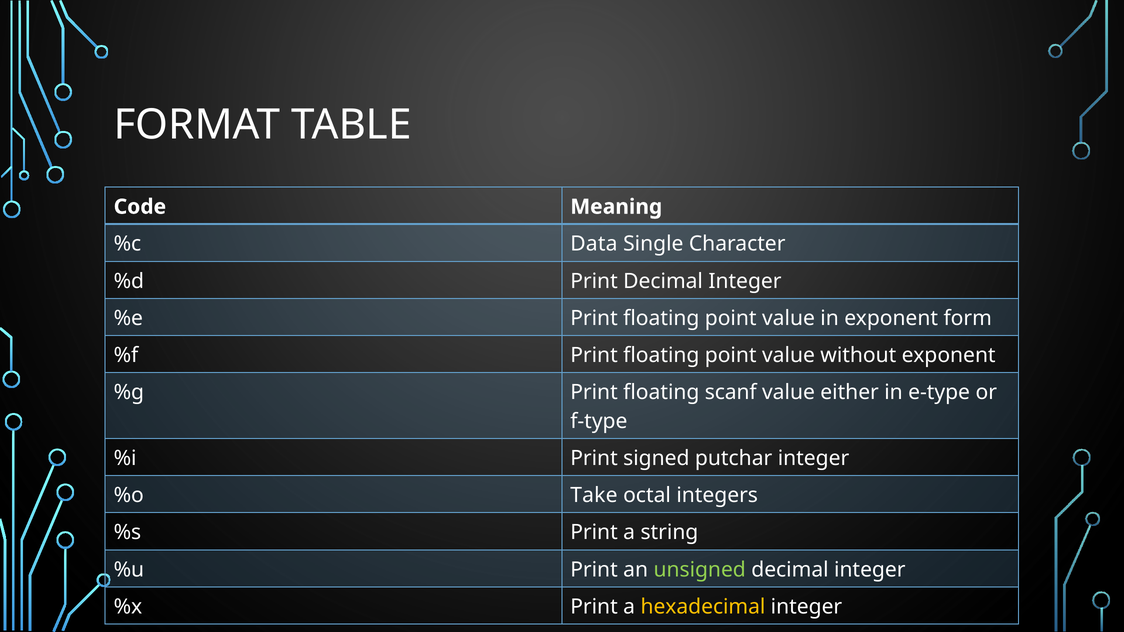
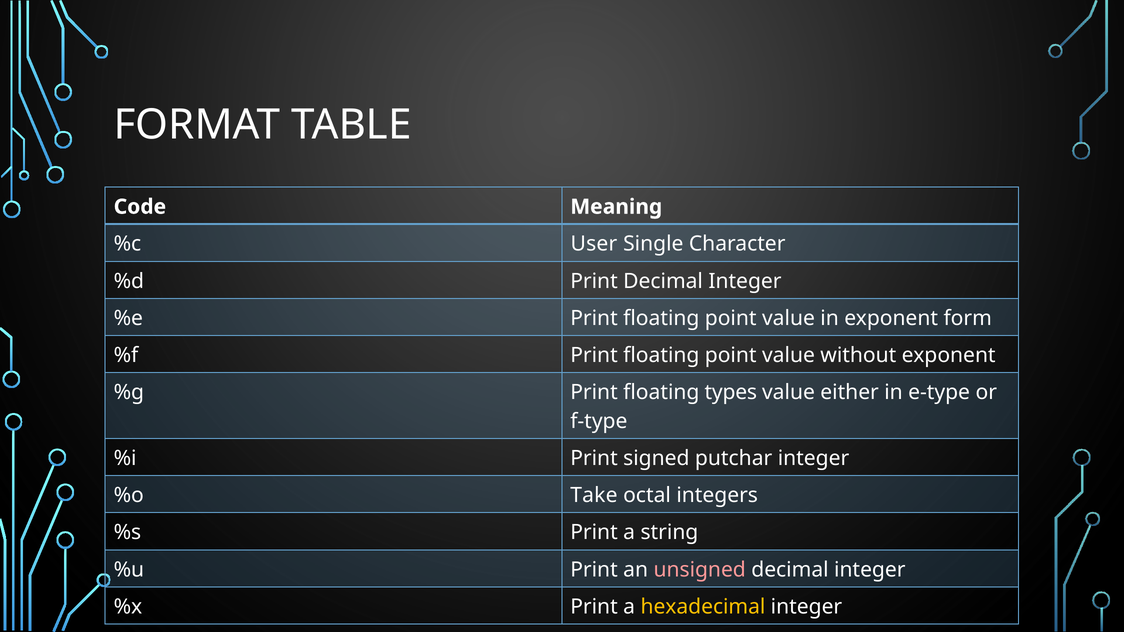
Data: Data -> User
scanf: scanf -> types
unsigned colour: light green -> pink
